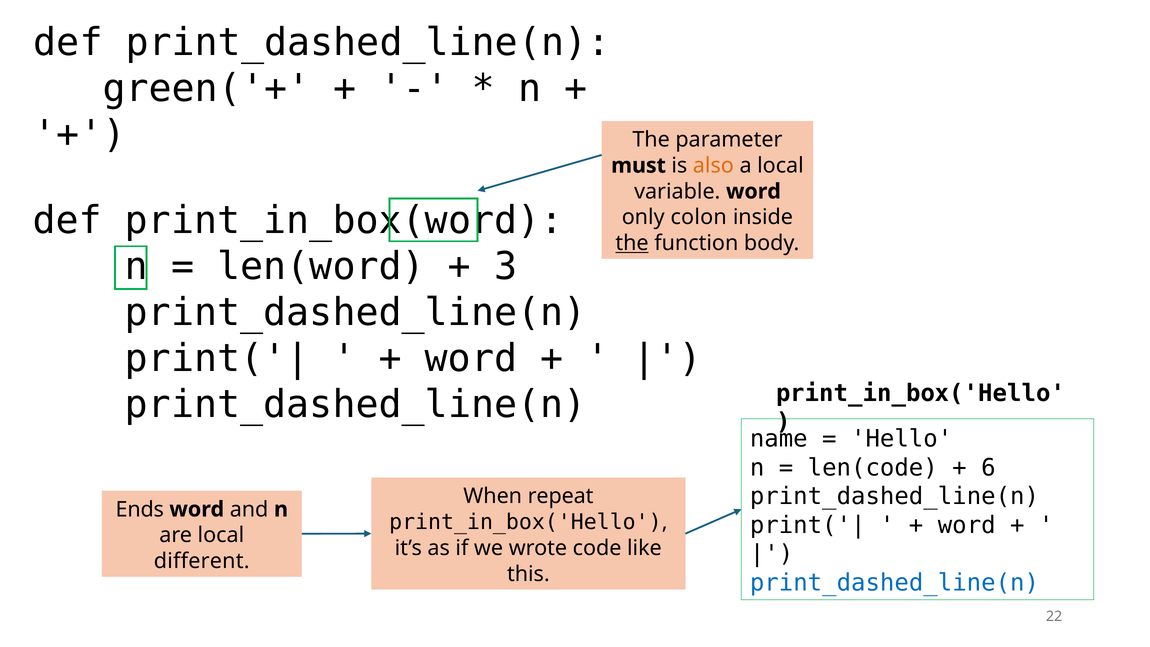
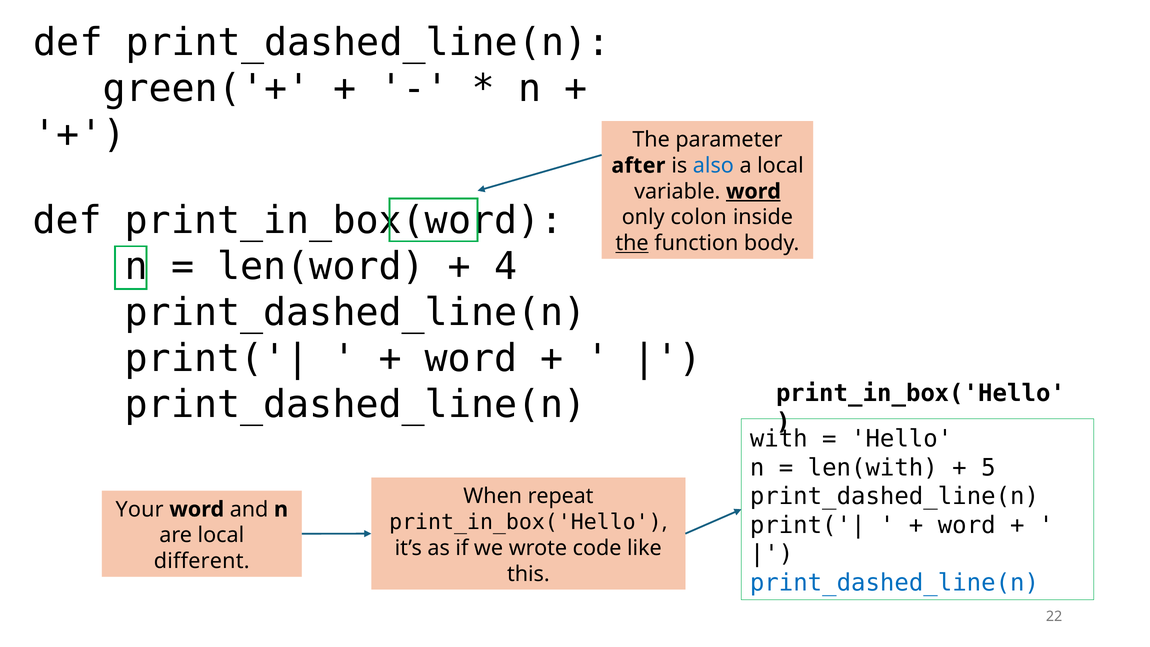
must: must -> after
also colour: orange -> blue
word at (753, 191) underline: none -> present
3: 3 -> 4
name: name -> with
len(code: len(code -> len(with
6: 6 -> 5
Ends: Ends -> Your
